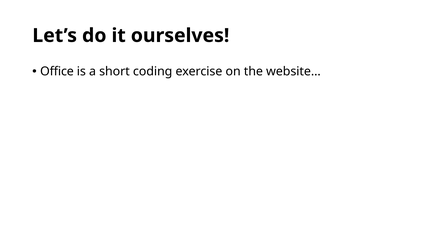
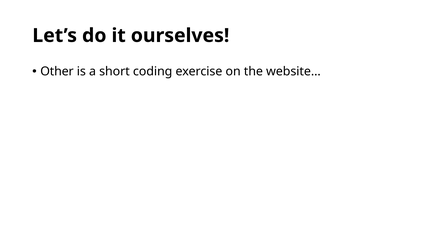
Office: Office -> Other
